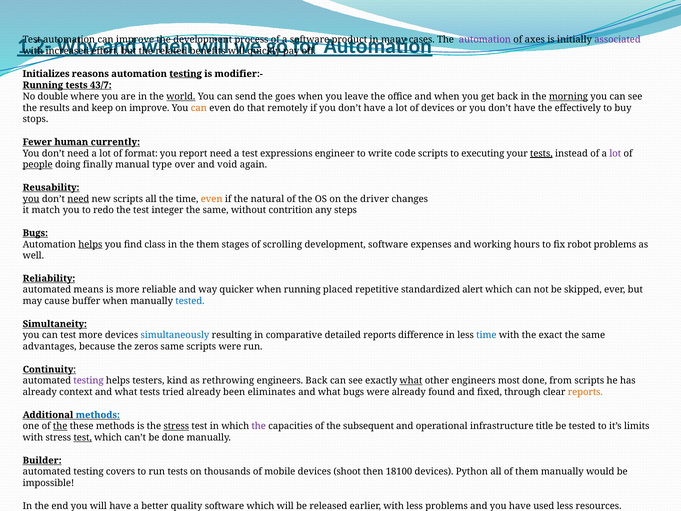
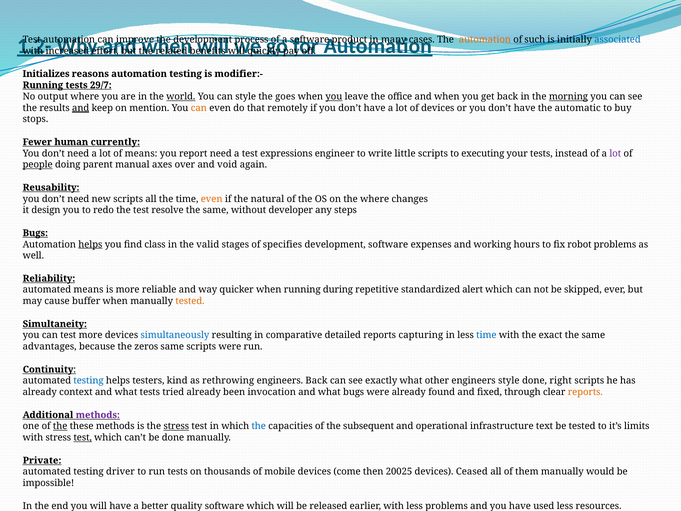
automation at (485, 40) colour: purple -> orange
axes: axes -> such
associated colour: purple -> blue
testing at (186, 74) underline: present -> none
43/7: 43/7 -> 29/7
double: double -> output
can send: send -> style
you at (334, 96) underline: none -> present
and at (81, 108) underline: none -> present
on improve: improve -> mention
effectively: effectively -> automatic
of format: format -> means
code: code -> little
tests at (541, 153) underline: present -> none
finally: finally -> parent
type: type -> axes
you at (31, 199) underline: present -> none
need at (78, 199) underline: present -> none
the driver: driver -> where
match: match -> design
integer: integer -> resolve
contrition: contrition -> developer
the them: them -> valid
scrolling: scrolling -> specifies
placed: placed -> during
tested at (190, 301) colour: blue -> orange
difference: difference -> capturing
testing at (89, 381) colour: purple -> blue
what at (411, 381) underline: present -> none
engineers most: most -> style
from: from -> right
eliminates: eliminates -> invocation
methods at (98, 415) colour: blue -> purple
the at (259, 426) colour: purple -> blue
title: title -> text
Builder: Builder -> Private
covers: covers -> driver
shoot: shoot -> come
18100: 18100 -> 20025
Python: Python -> Ceased
